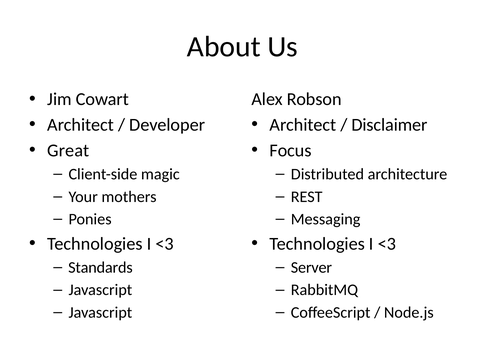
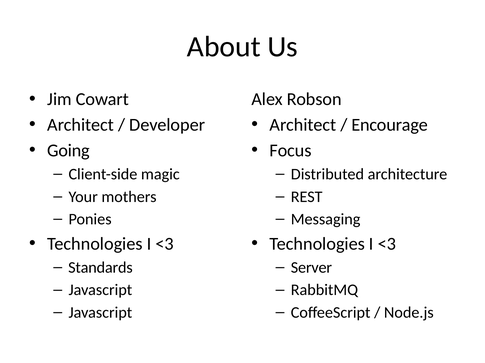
Disclaimer: Disclaimer -> Encourage
Great: Great -> Going
